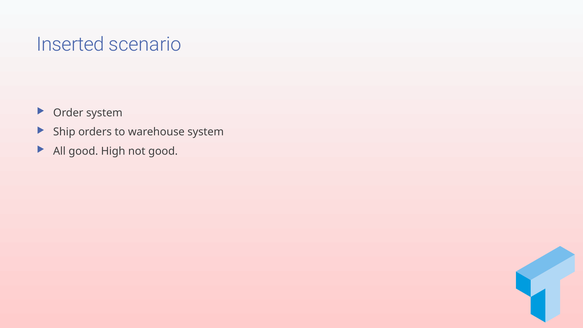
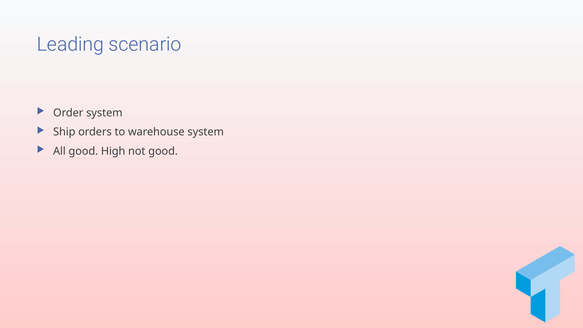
Inserted: Inserted -> Leading
